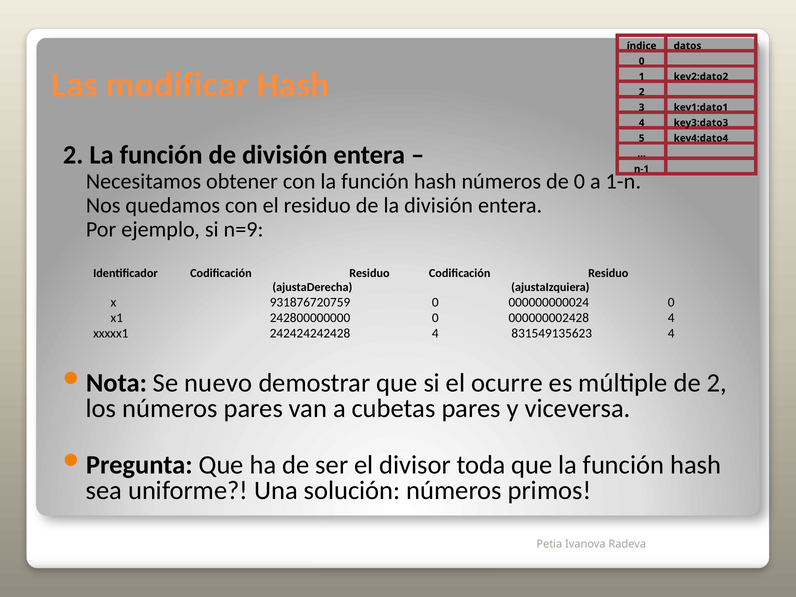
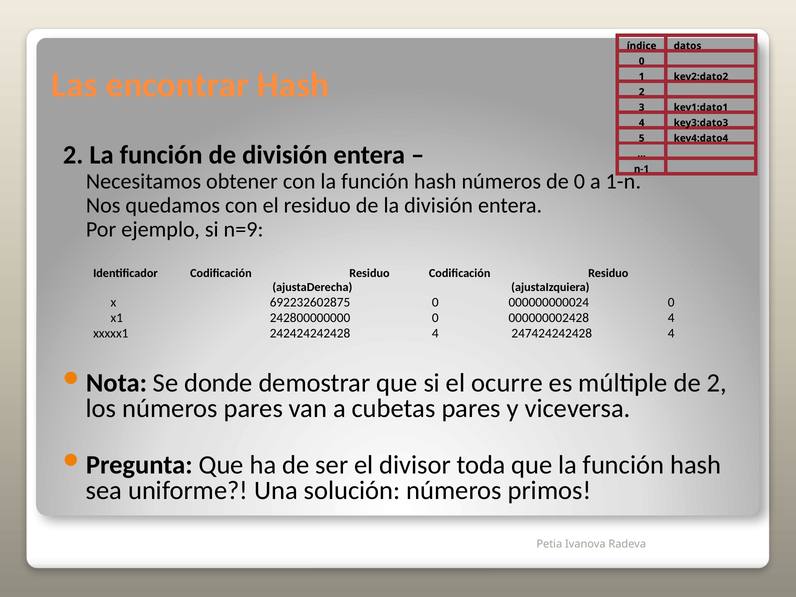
modificar: modificar -> encontrar
931876720759: 931876720759 -> 692232602875
831549135623: 831549135623 -> 247424242428
nuevo: nuevo -> donde
